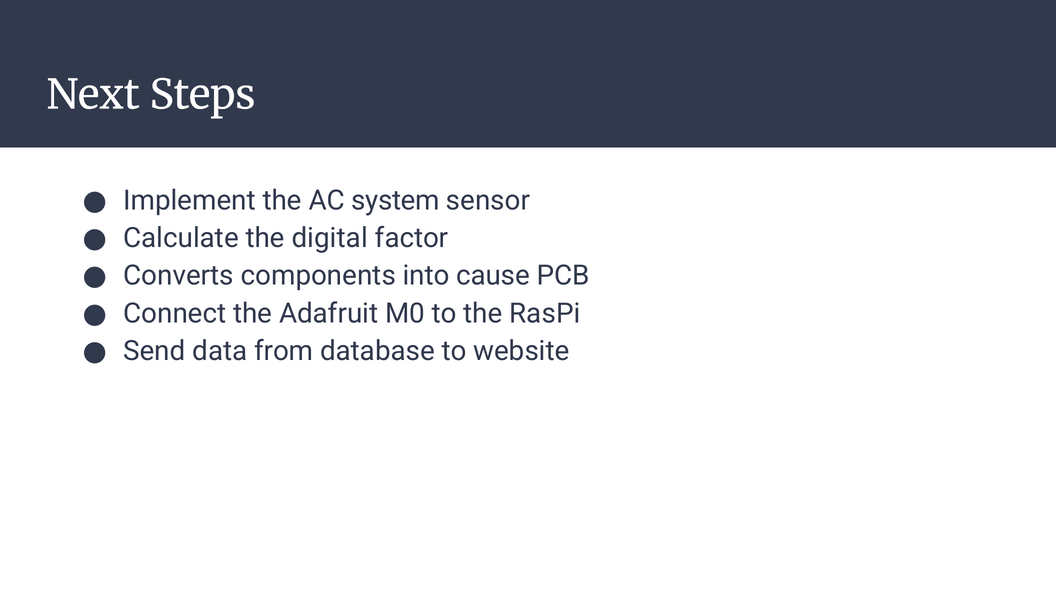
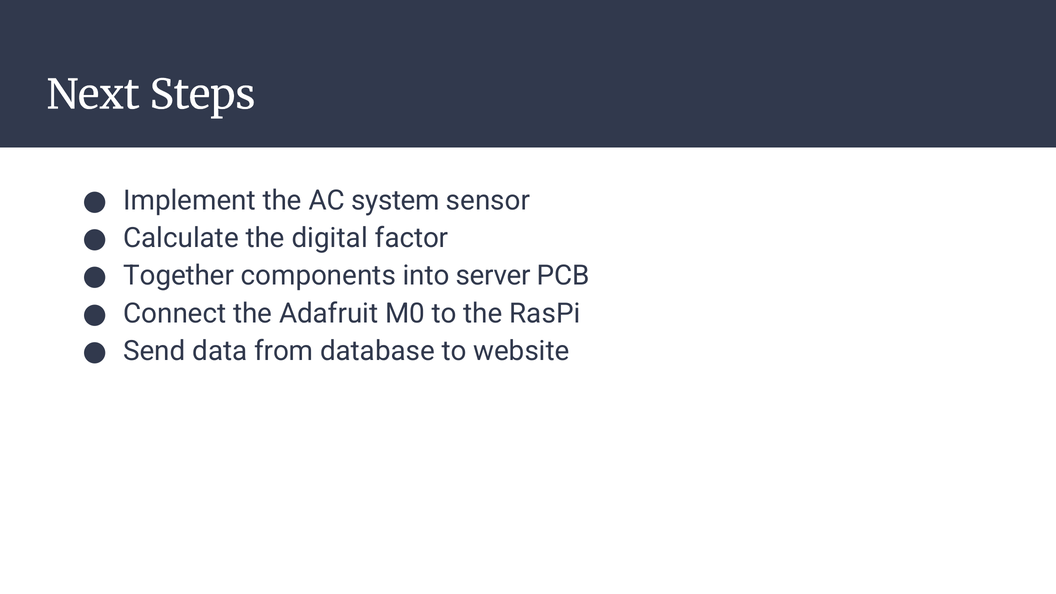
Converts: Converts -> Together
cause: cause -> server
